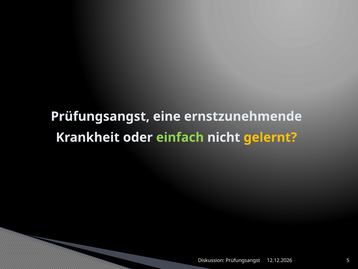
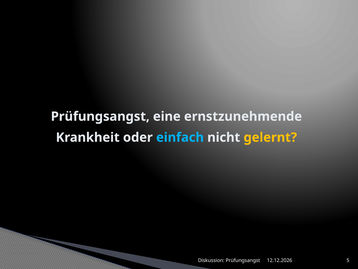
einfach colour: light green -> light blue
